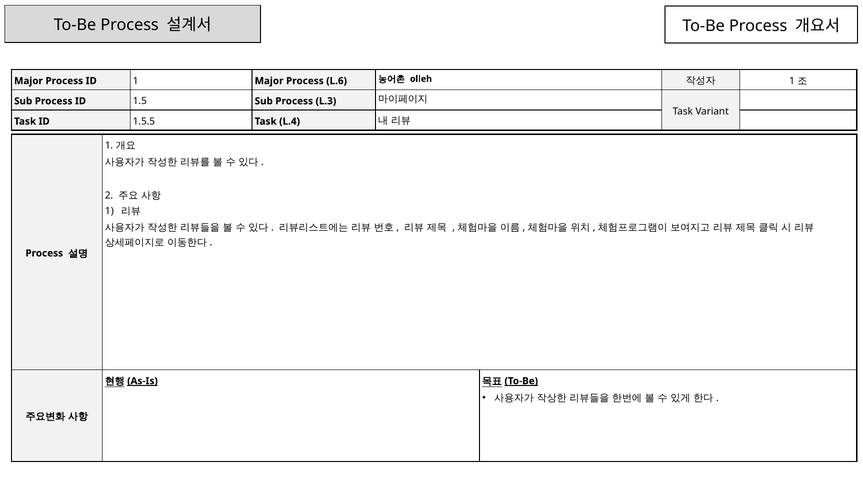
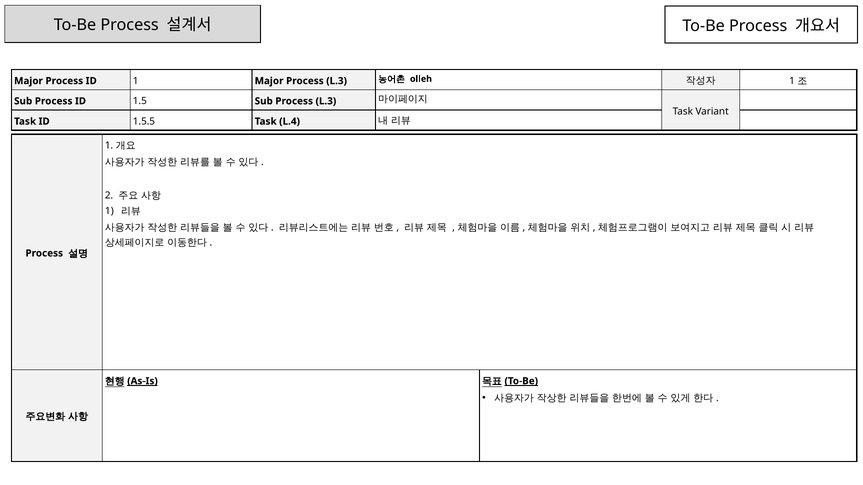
Major Process L.6: L.6 -> L.3
